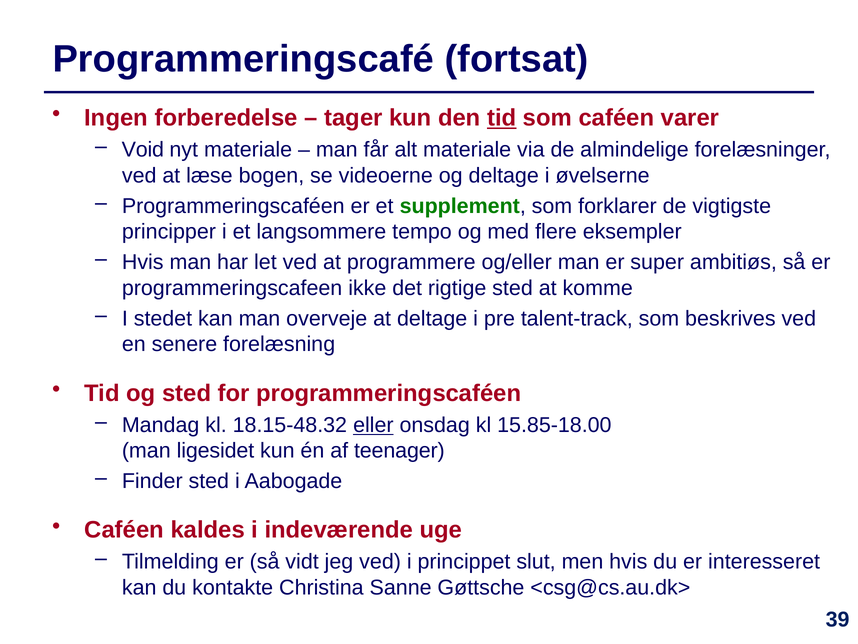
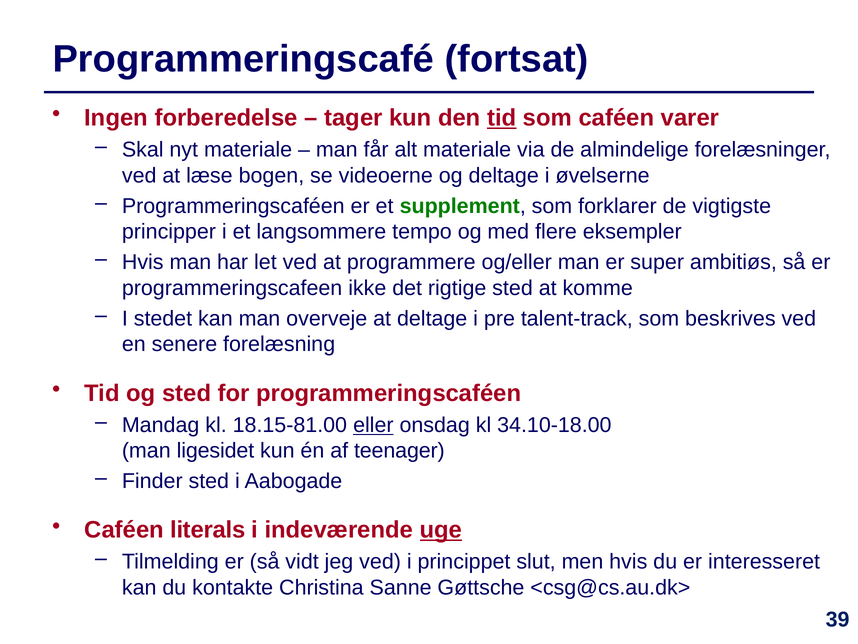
Void: Void -> Skal
18.15-48.32: 18.15-48.32 -> 18.15-81.00
15.85-18.00: 15.85-18.00 -> 34.10-18.00
kaldes: kaldes -> literals
uge underline: none -> present
